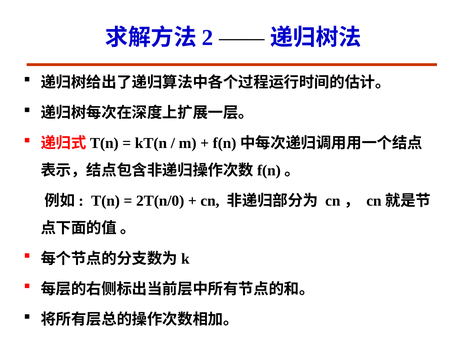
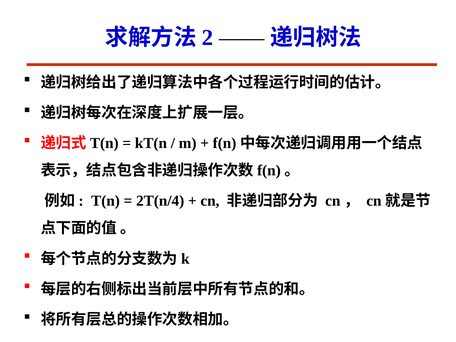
2T(n/0: 2T(n/0 -> 2T(n/4
